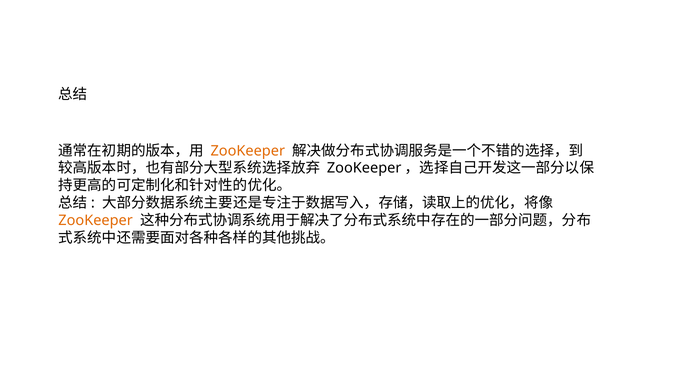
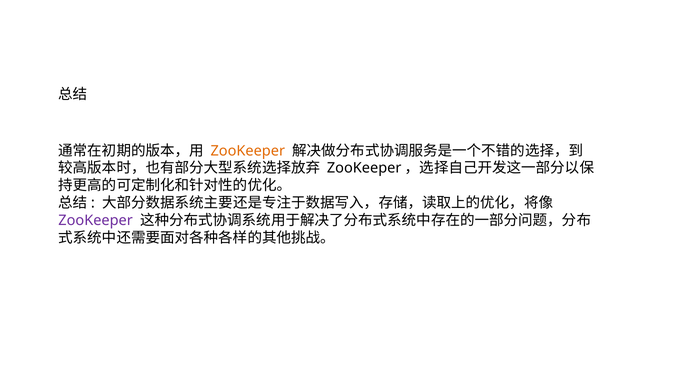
ZooKeeper at (96, 221) colour: orange -> purple
